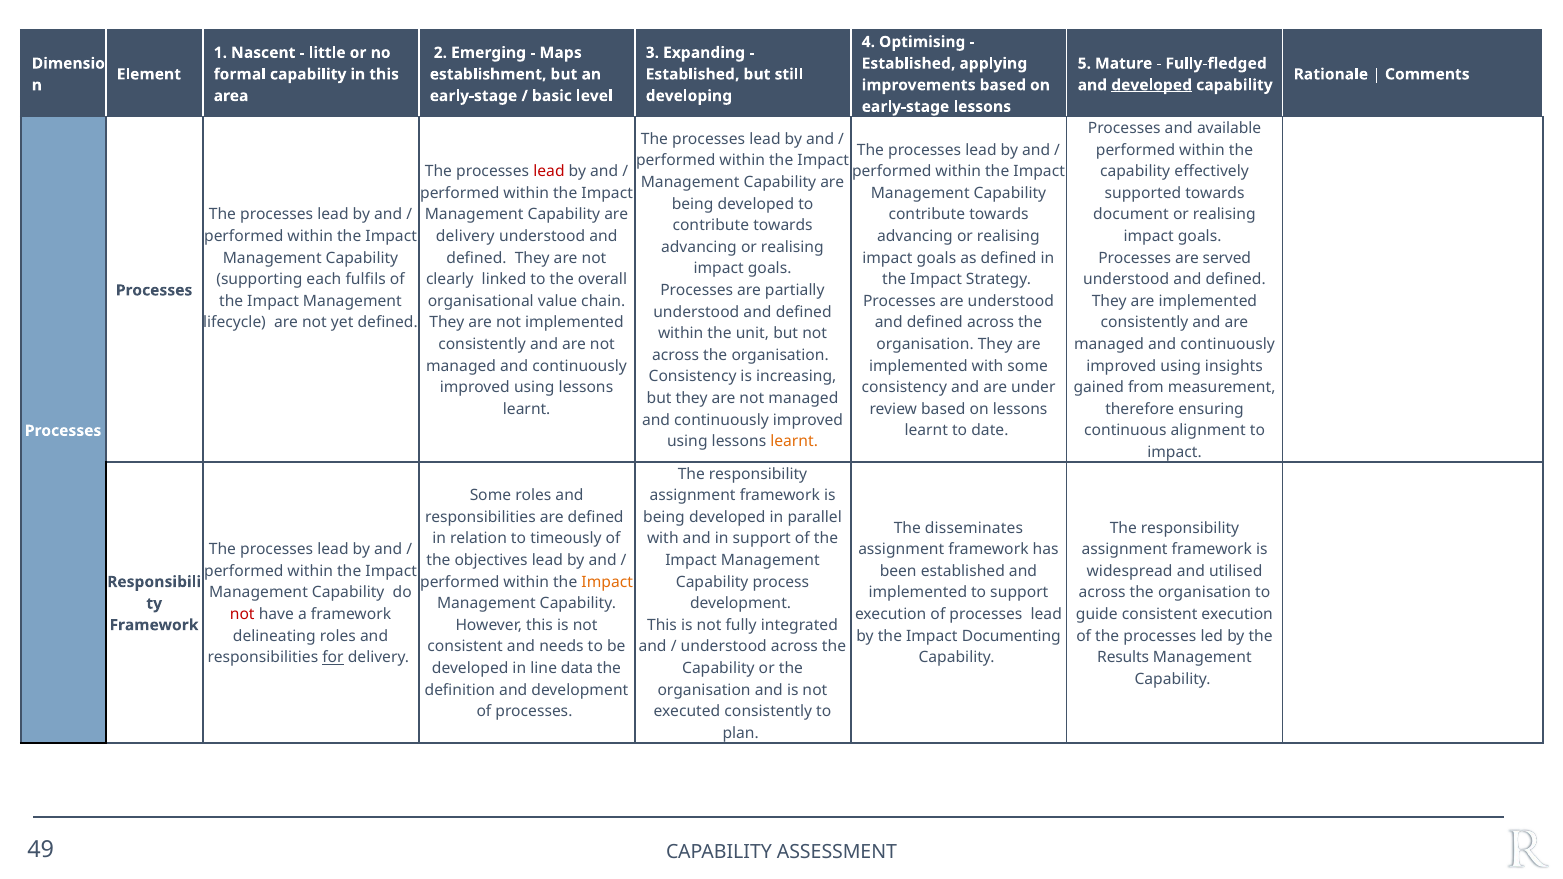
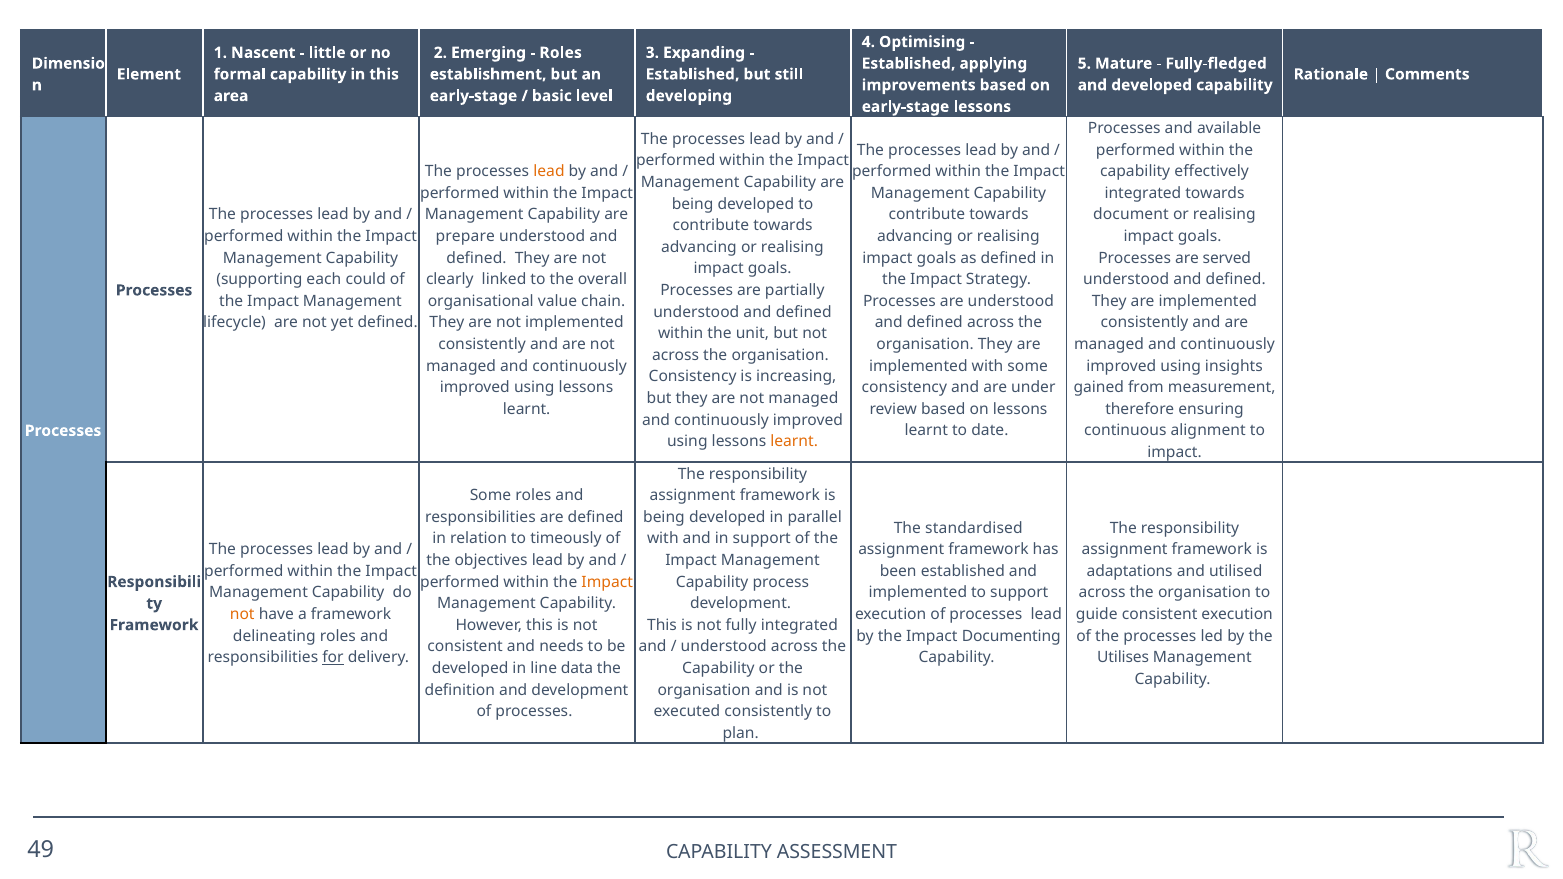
Maps at (561, 53): Maps -> Roles
developed at (1152, 85) underline: present -> none
lead at (549, 172) colour: red -> orange
supported at (1143, 193): supported -> integrated
delivery at (465, 236): delivery -> prepare
fulfils: fulfils -> could
disseminates: disseminates -> standardised
widespread: widespread -> adaptations
not at (242, 614) colour: red -> orange
Results: Results -> Utilises
